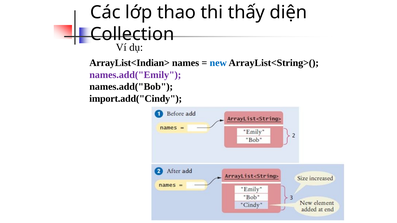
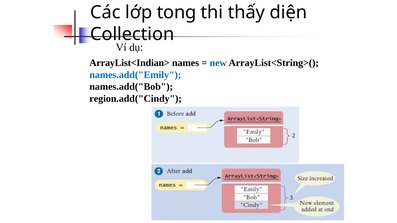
thao: thao -> tong
names.add("Emily colour: purple -> blue
import.add("Cindy: import.add("Cindy -> region.add("Cindy
